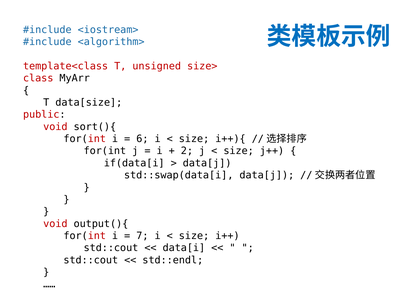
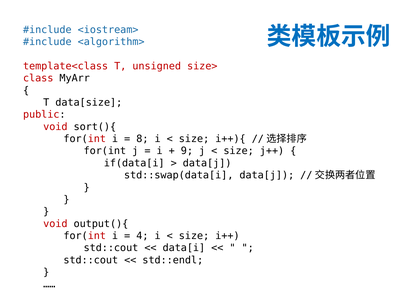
6: 6 -> 8
2: 2 -> 9
7: 7 -> 4
